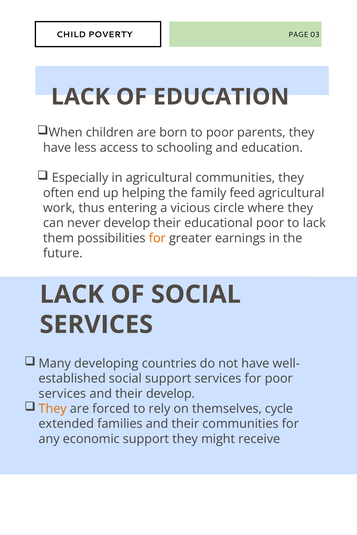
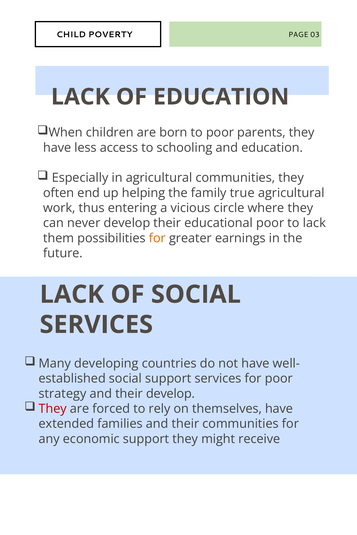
feed: feed -> true
services at (62, 394): services -> strategy
They at (53, 409) colour: orange -> red
themselves cycle: cycle -> have
